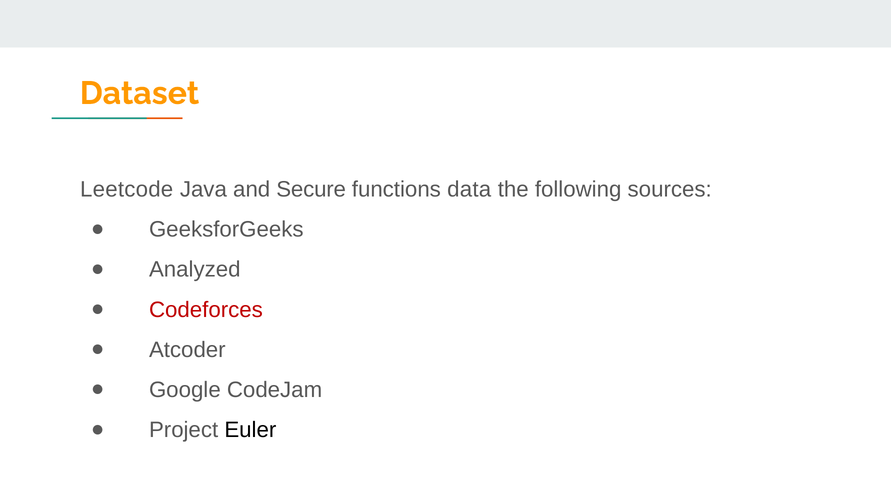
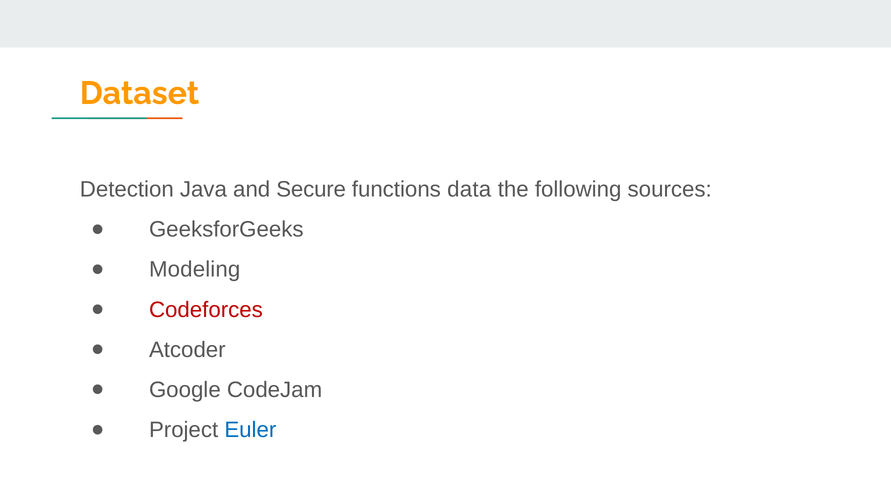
Leetcode: Leetcode -> Detection
Analyzed: Analyzed -> Modeling
Euler colour: black -> blue
